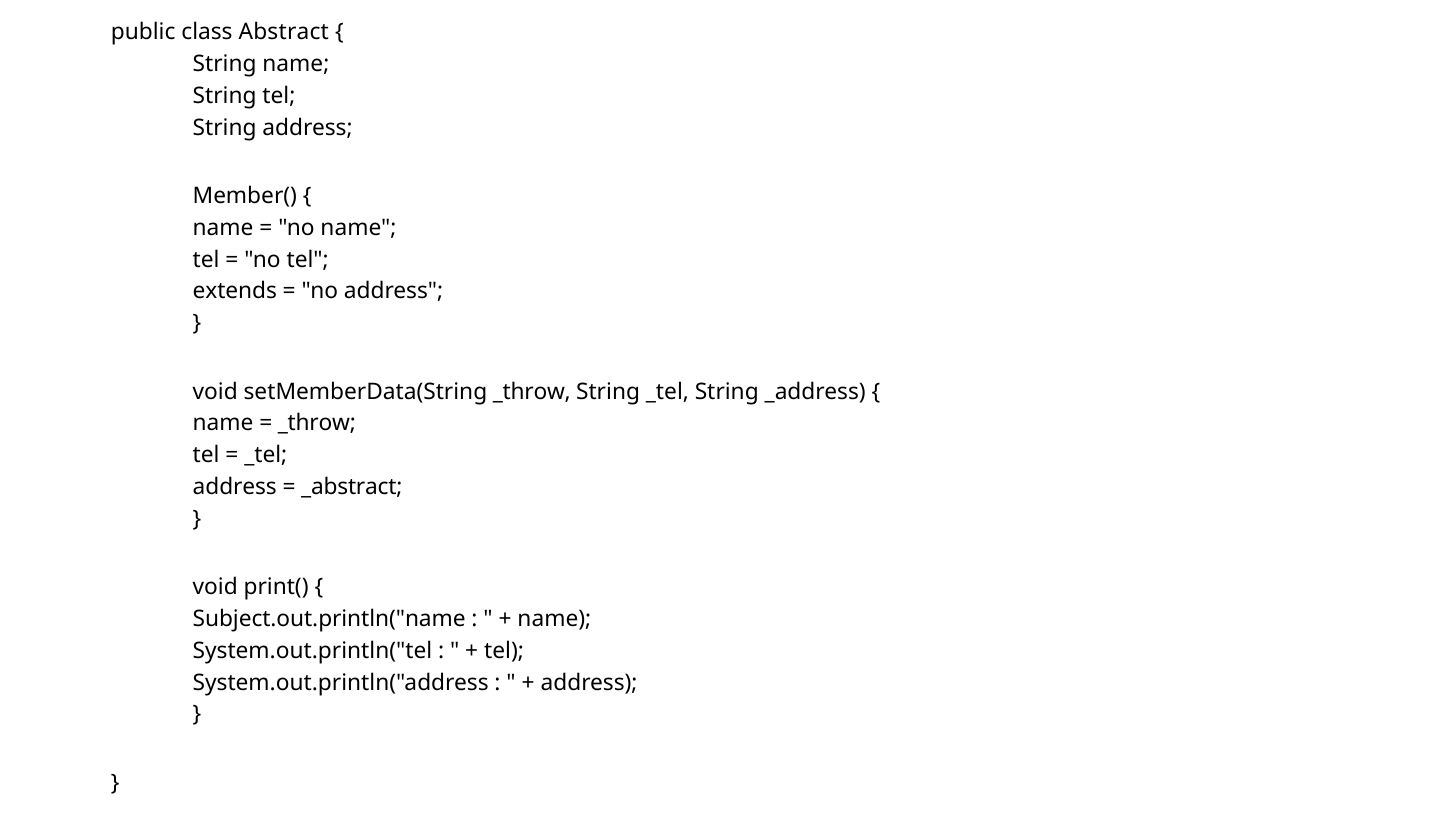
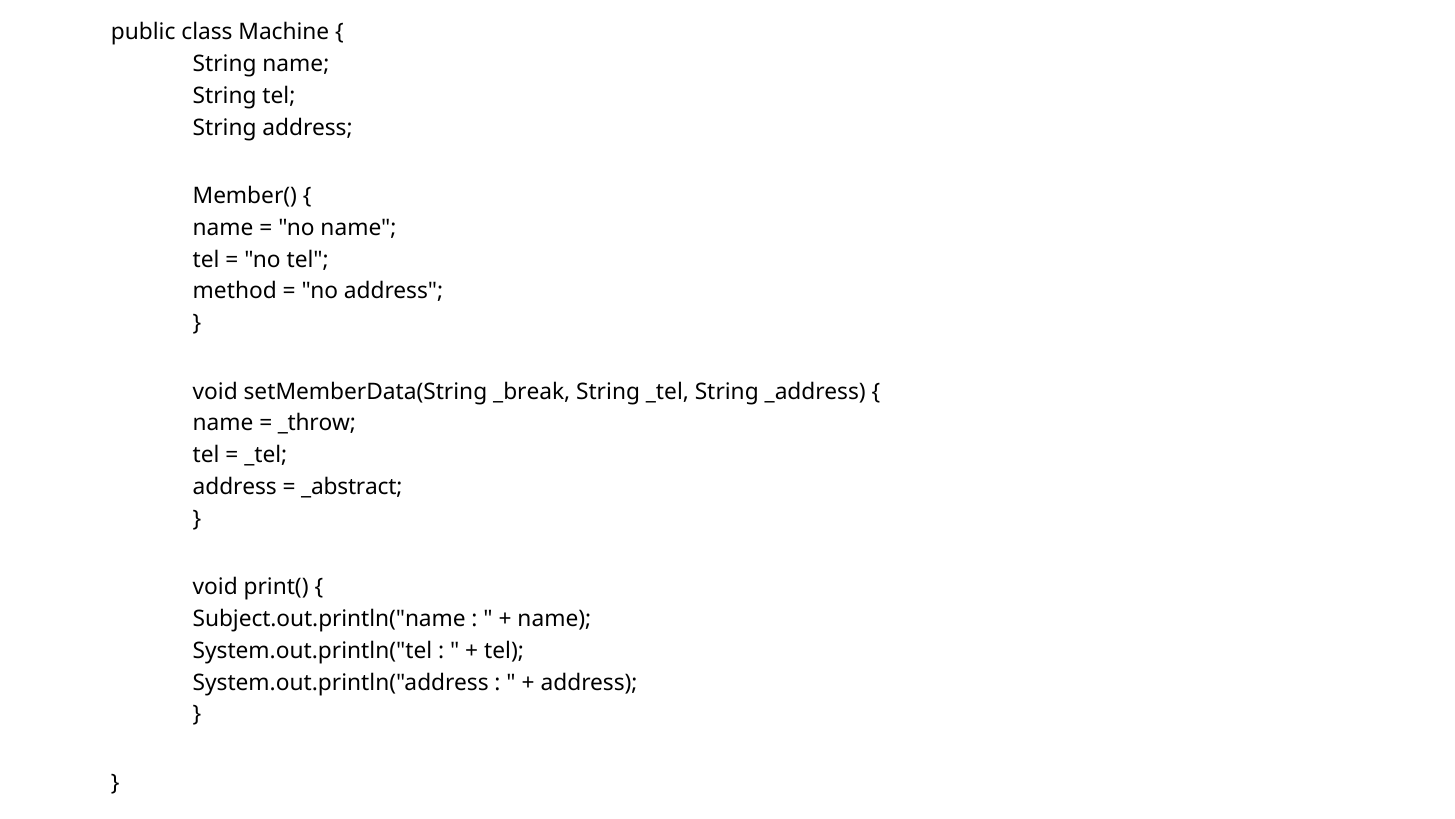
Abstract: Abstract -> Machine
extends: extends -> method
setMemberData(String _throw: _throw -> _break
